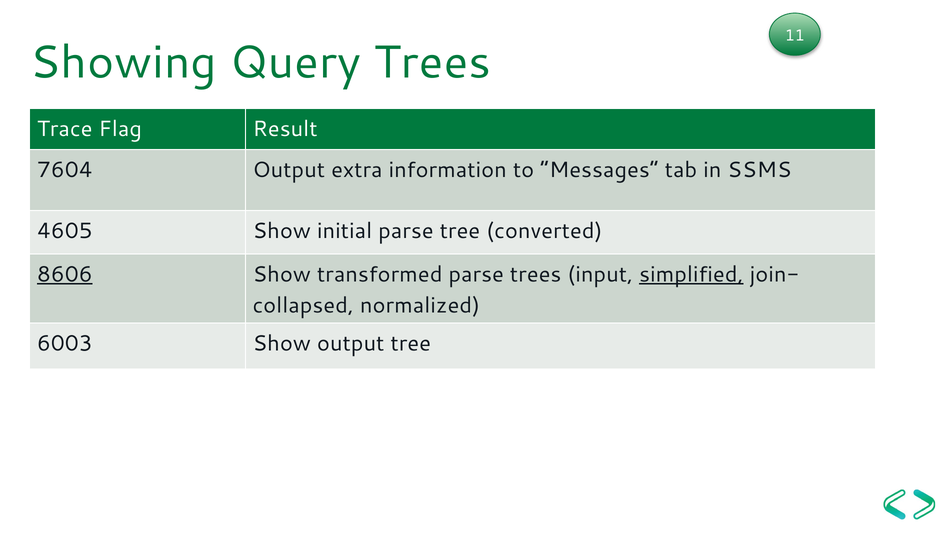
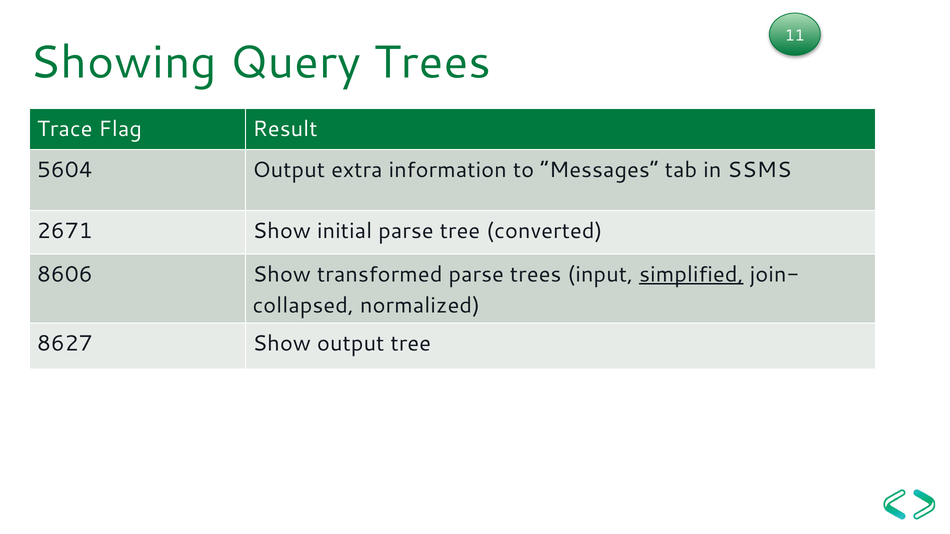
7604: 7604 -> 5604
4605: 4605 -> 2671
8606 underline: present -> none
6003: 6003 -> 8627
